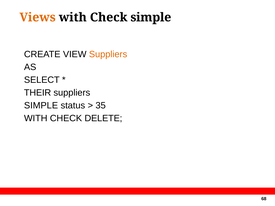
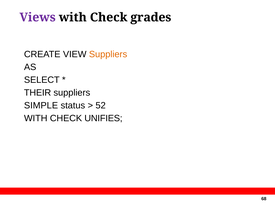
Views colour: orange -> purple
Check simple: simple -> grades
35: 35 -> 52
DELETE: DELETE -> UNIFIES
